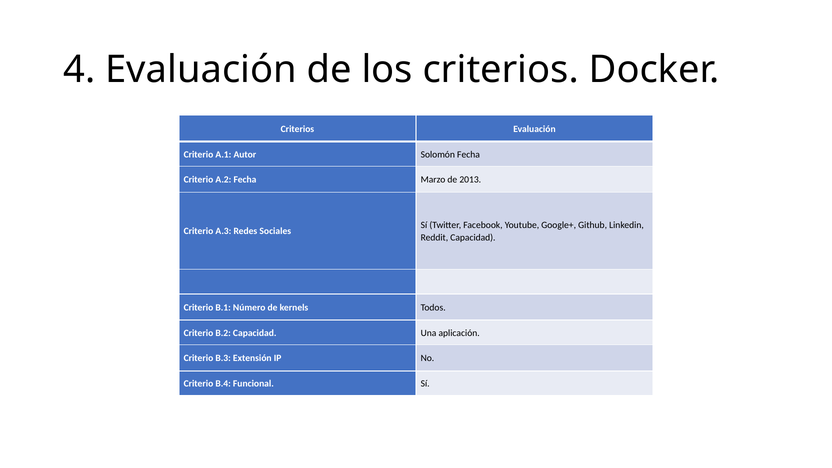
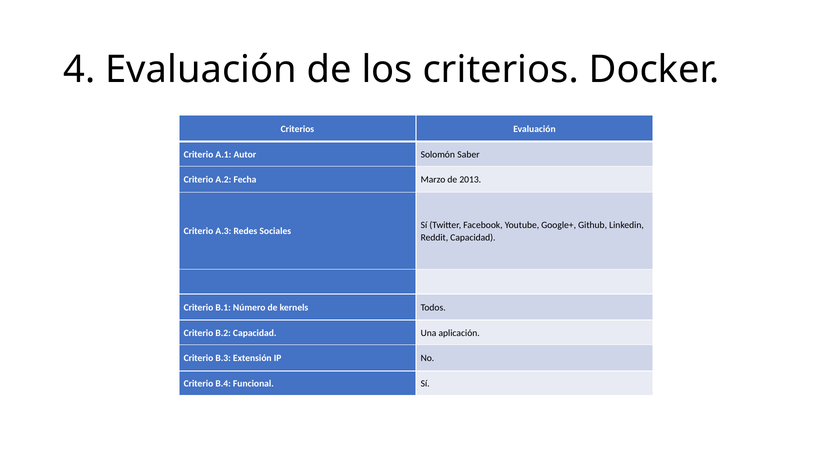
Solomón Fecha: Fecha -> Saber
